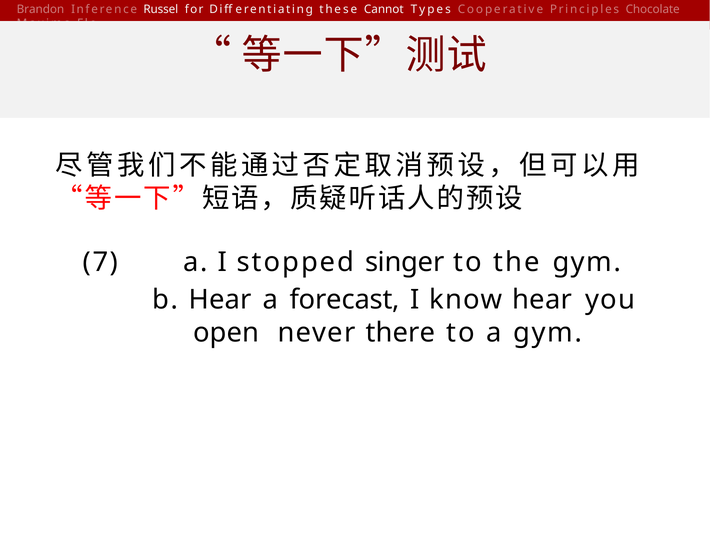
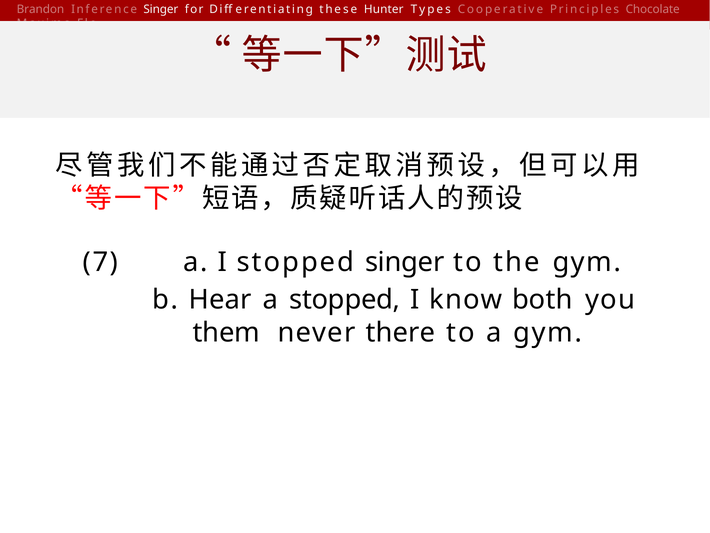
Inference Russel: Russel -> Singer
Cannot: Cannot -> Hunter
a forecast: forecast -> stopped
know hear: hear -> both
open: open -> them
